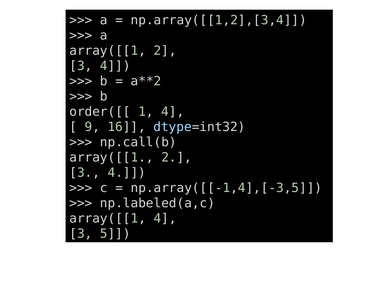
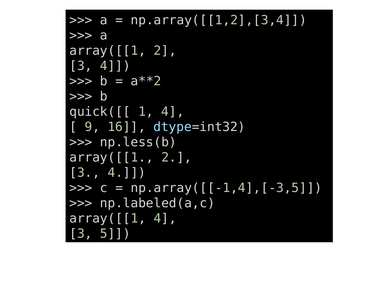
order([[: order([[ -> quick([[
np.call(b: np.call(b -> np.less(b
